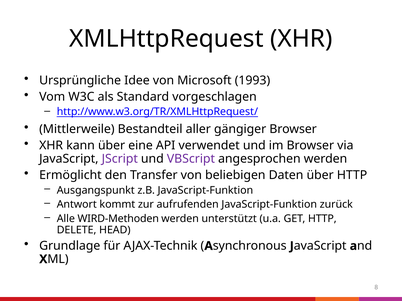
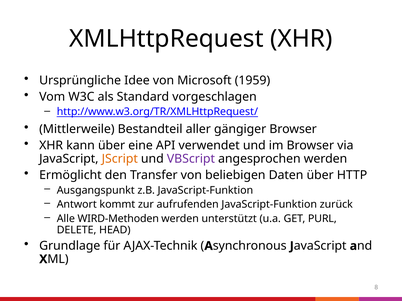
1993: 1993 -> 1959
JScript colour: purple -> orange
GET HTTP: HTTP -> PURL
